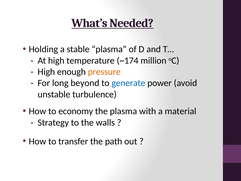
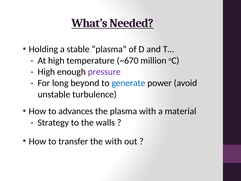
~174: ~174 -> ~670
pressure colour: orange -> purple
economy: economy -> advances
the path: path -> with
